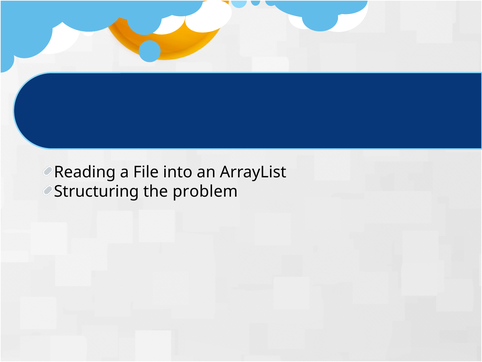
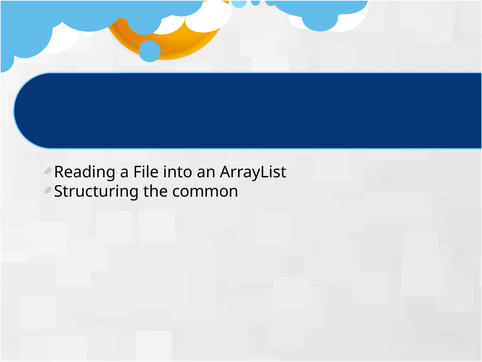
problem: problem -> common
